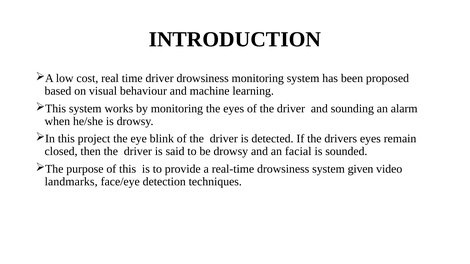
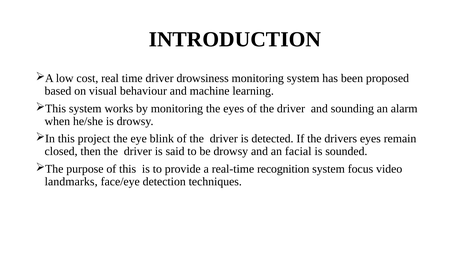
real-time drowsiness: drowsiness -> recognition
given: given -> focus
